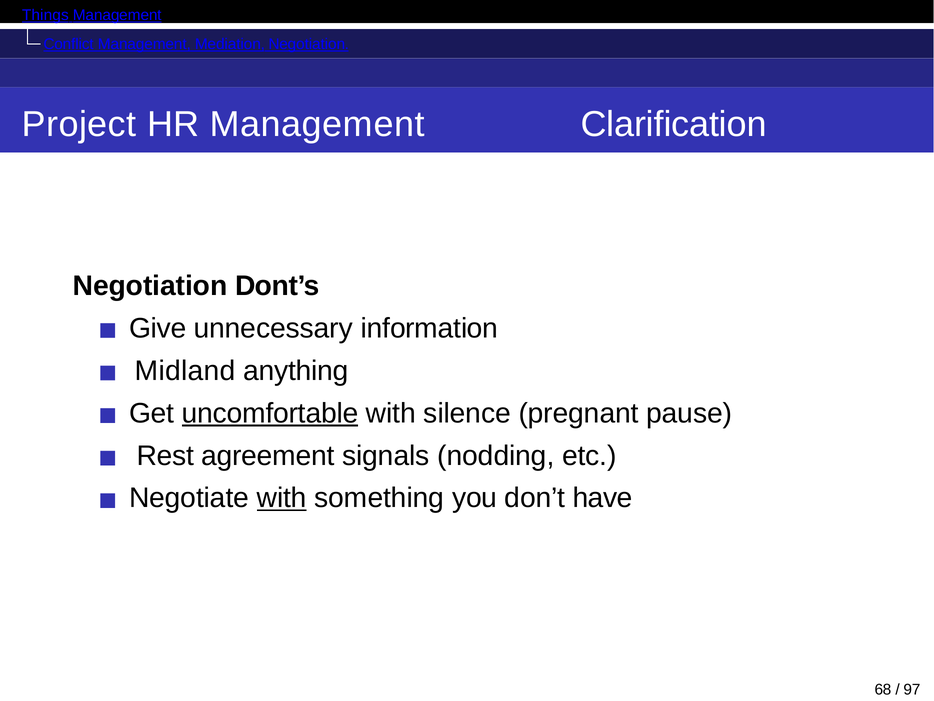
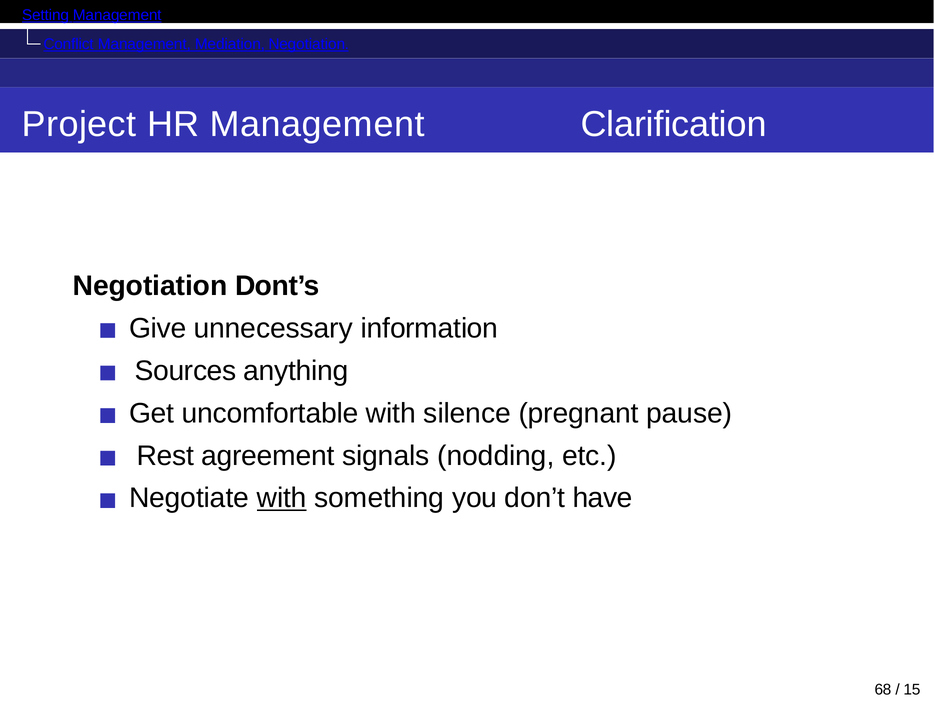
Things: Things -> Setting
Midland: Midland -> Sources
uncomfortable underline: present -> none
97: 97 -> 15
